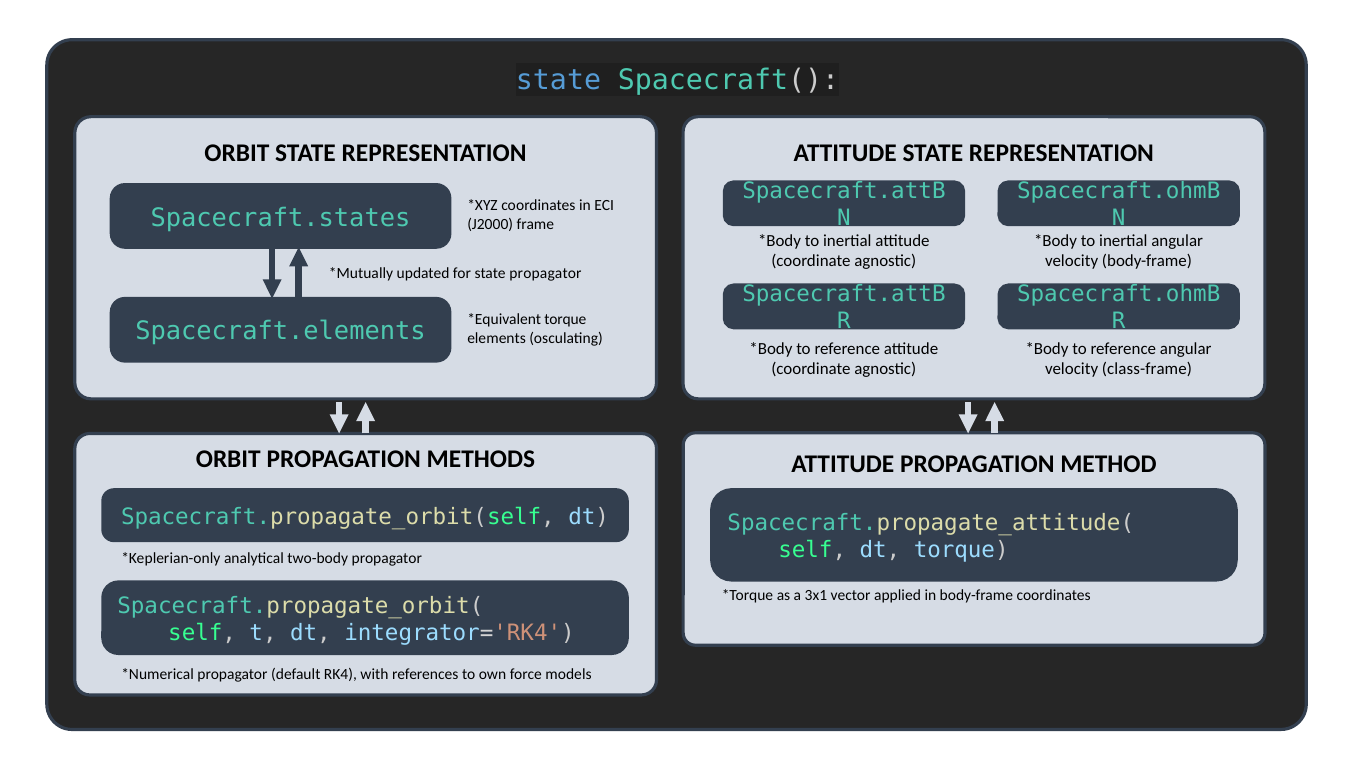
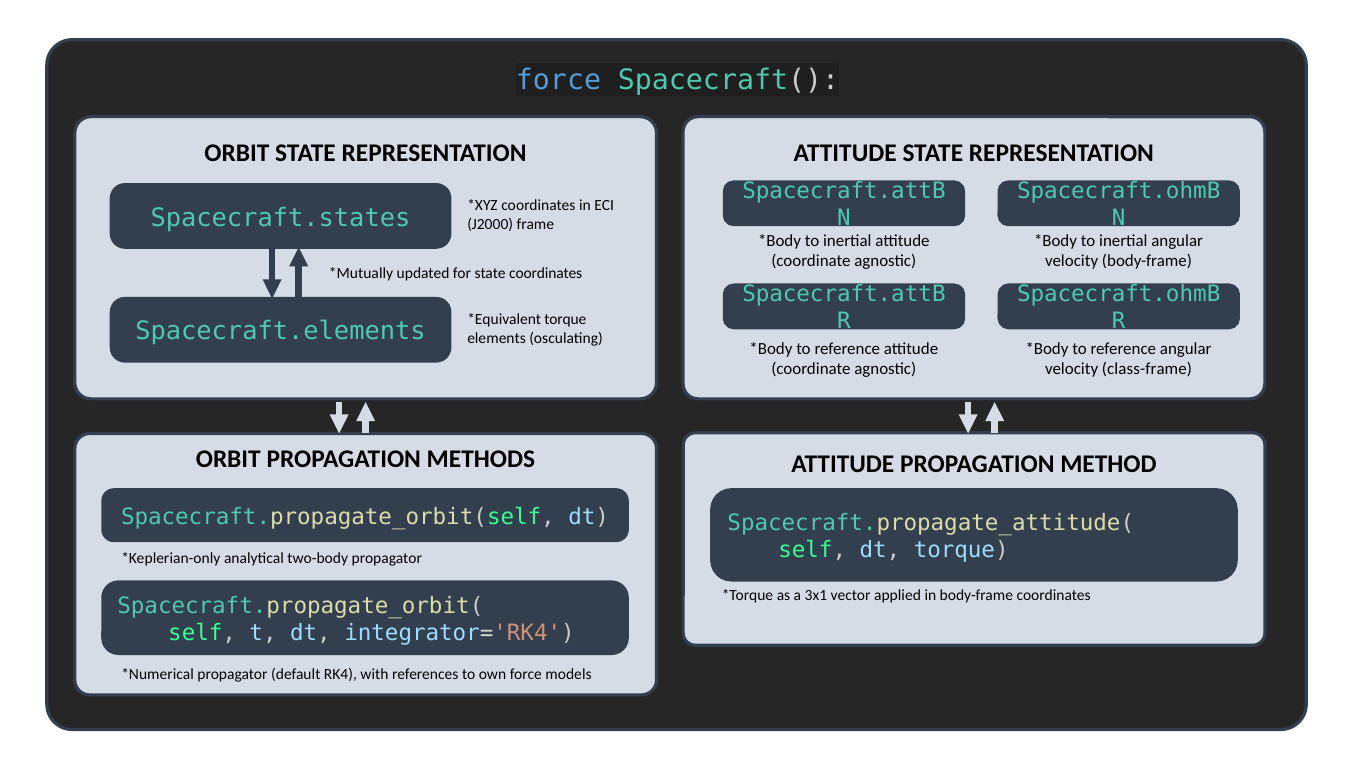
state at (558, 80): state -> force
state propagator: propagator -> coordinates
